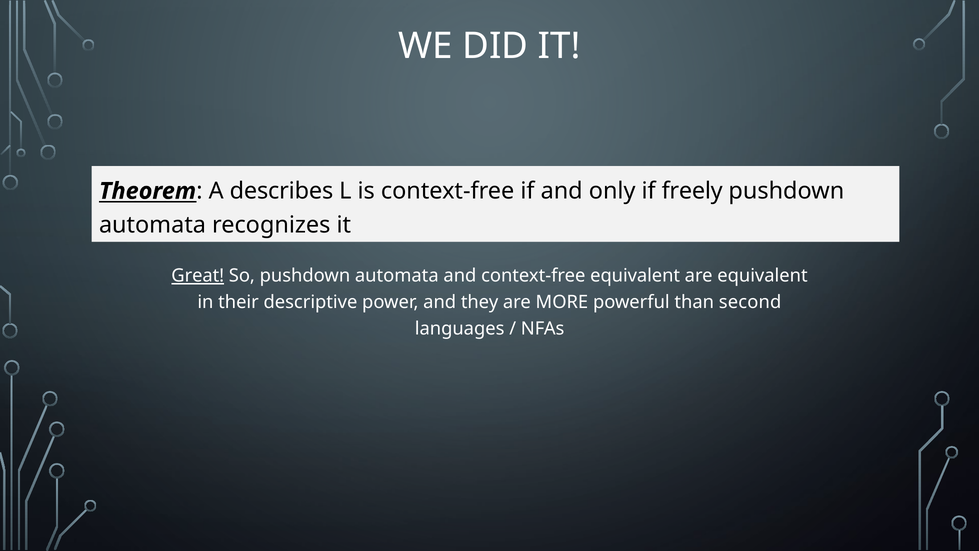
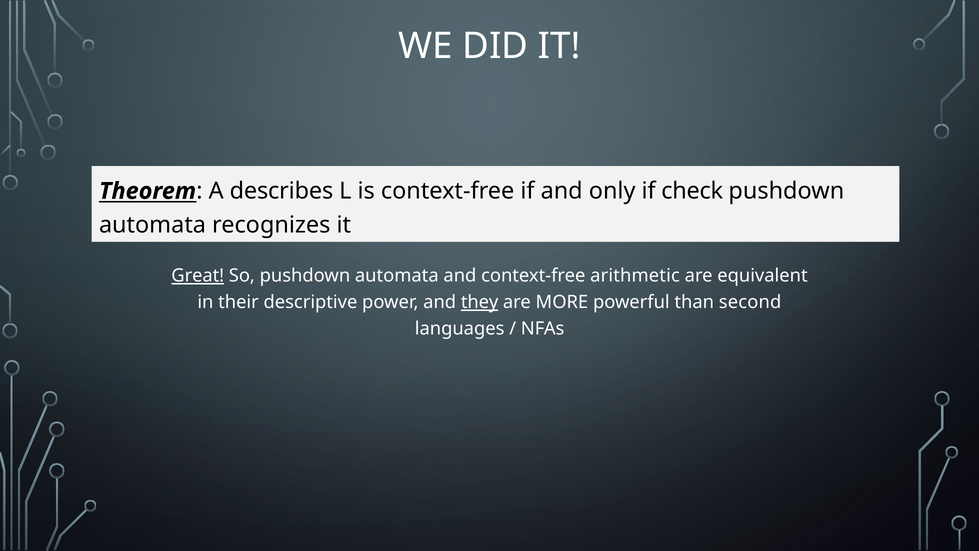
freely: freely -> check
context-free equivalent: equivalent -> arithmetic
they underline: none -> present
